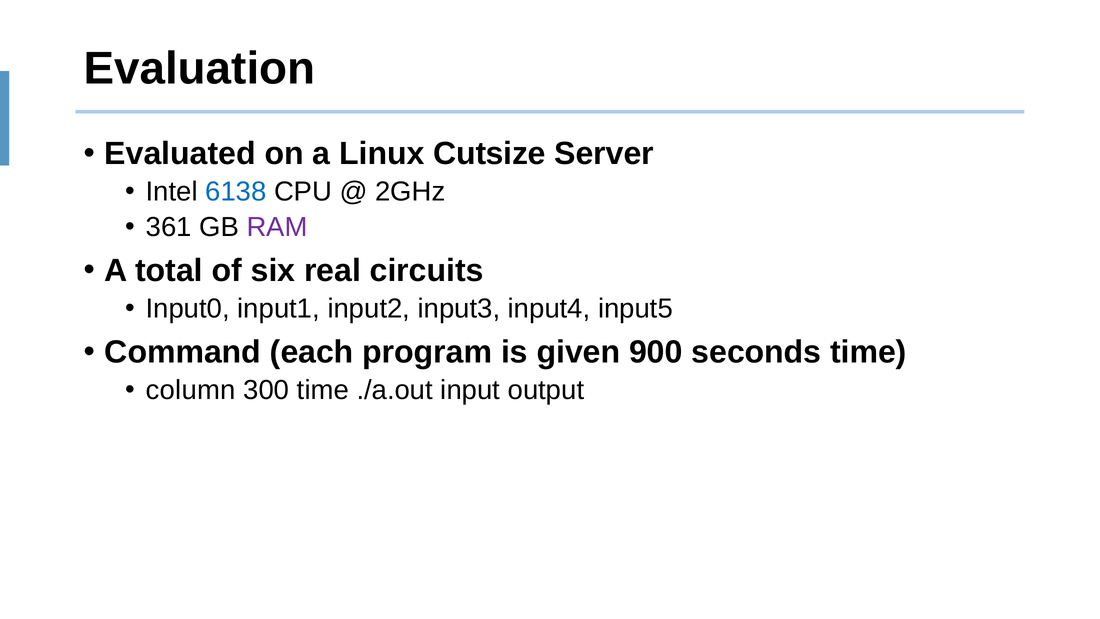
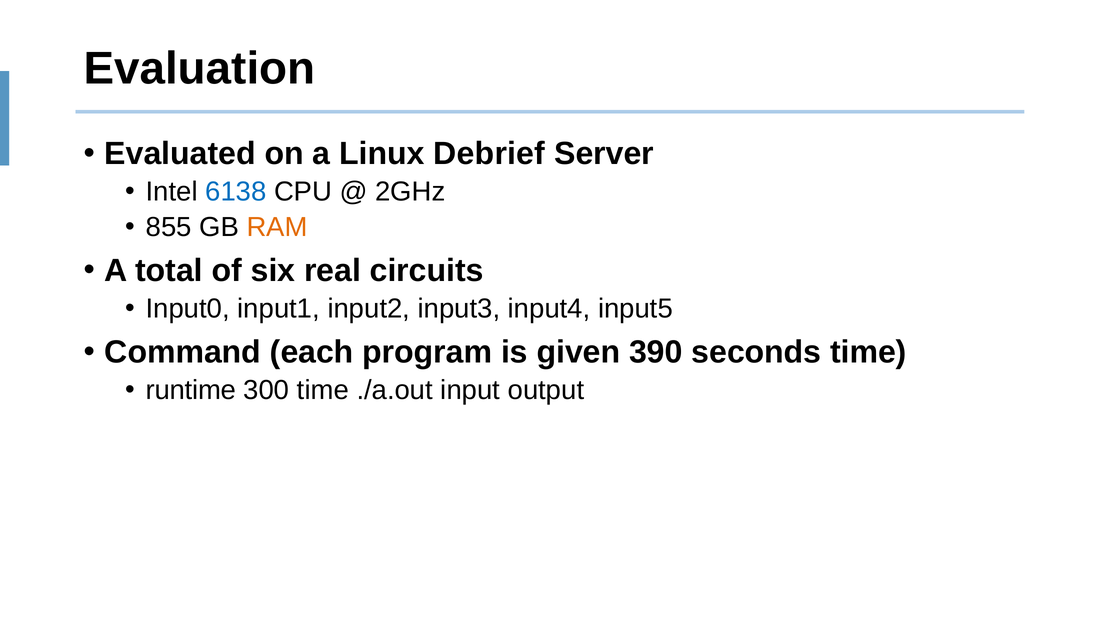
Cutsize: Cutsize -> Debrief
361: 361 -> 855
RAM colour: purple -> orange
900: 900 -> 390
column: column -> runtime
